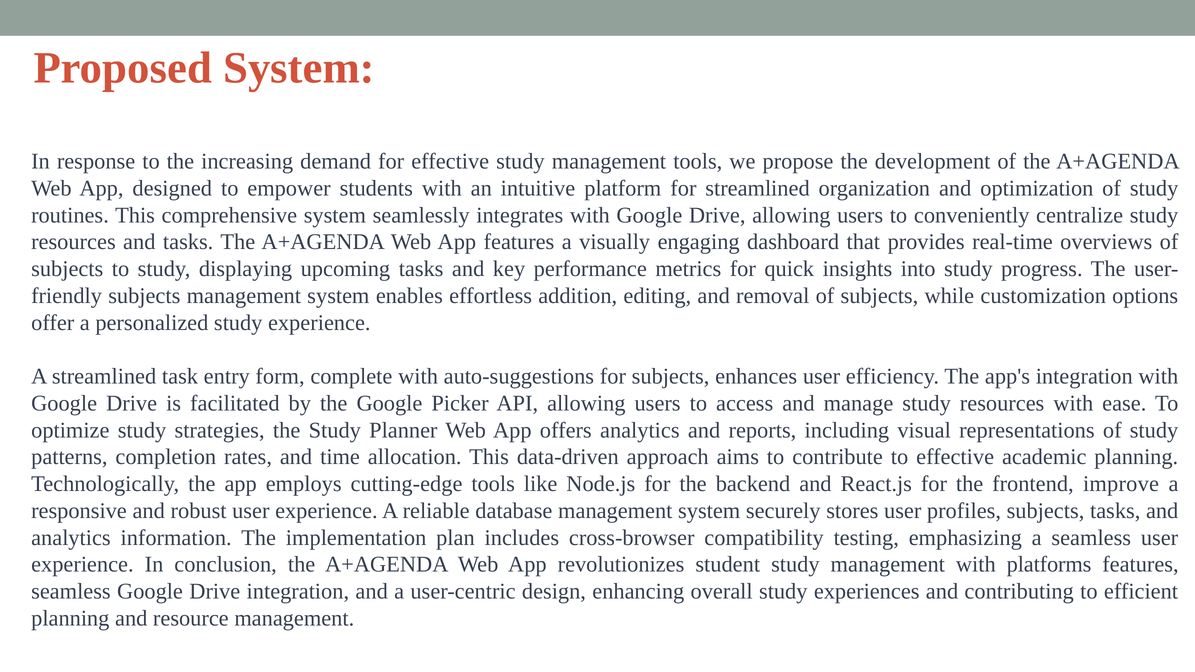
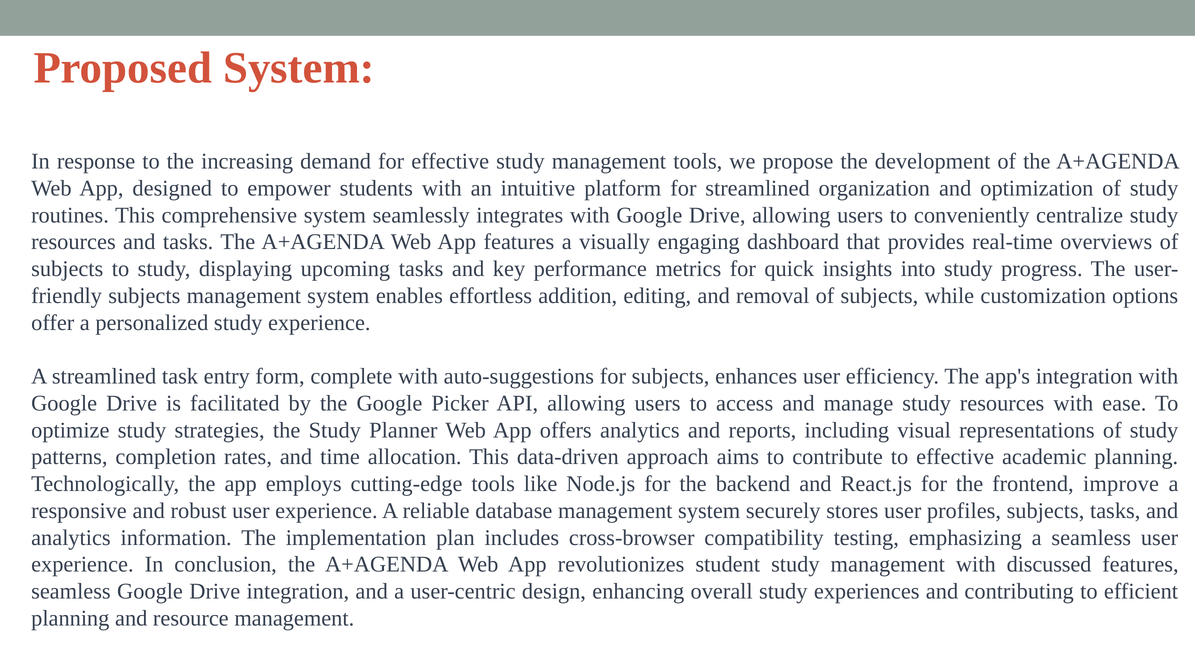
platforms: platforms -> discussed
